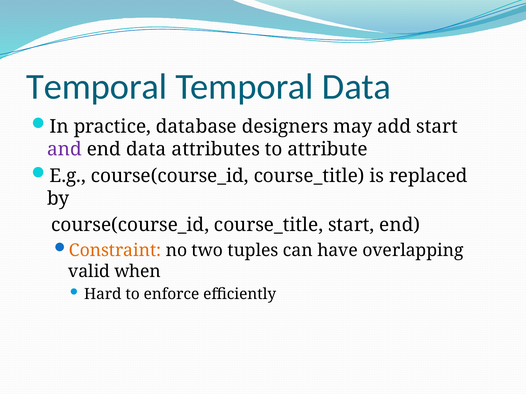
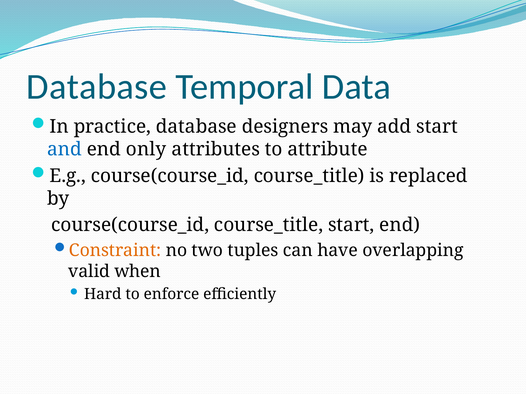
Temporal at (97, 87): Temporal -> Database
and colour: purple -> blue
end data: data -> only
